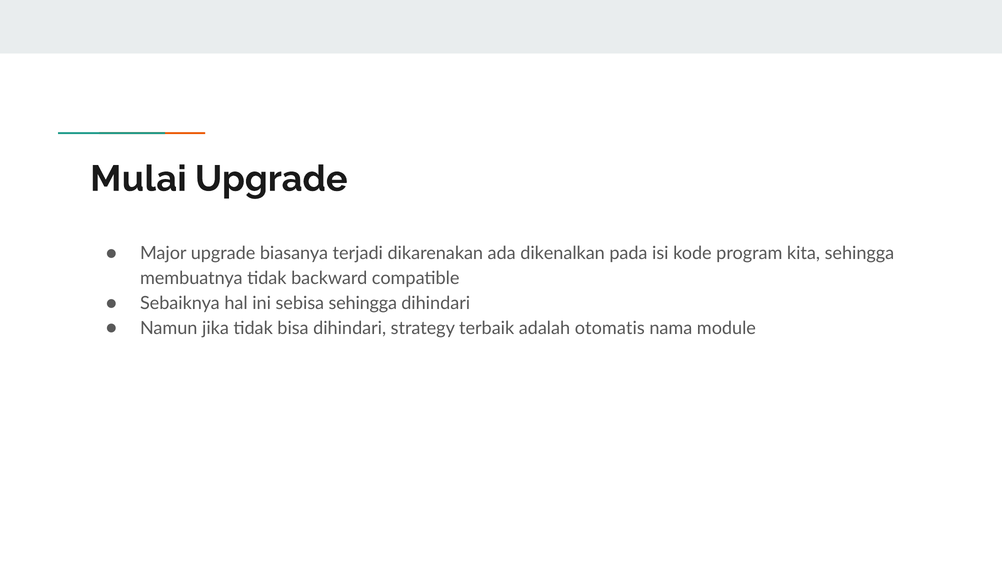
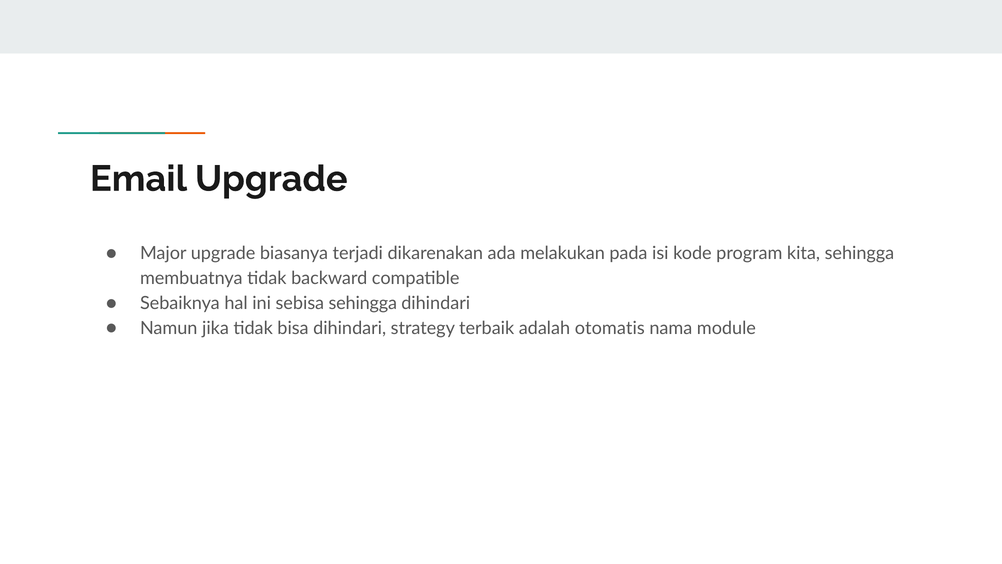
Mulai: Mulai -> Email
dikenalkan: dikenalkan -> melakukan
